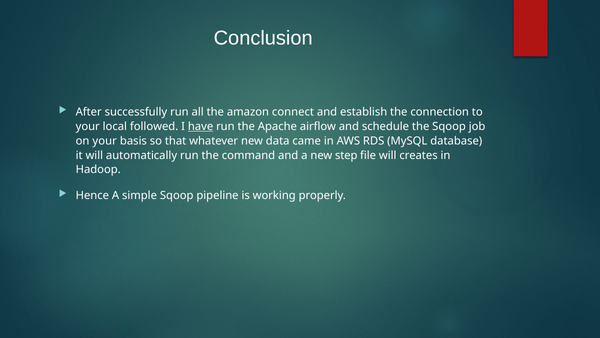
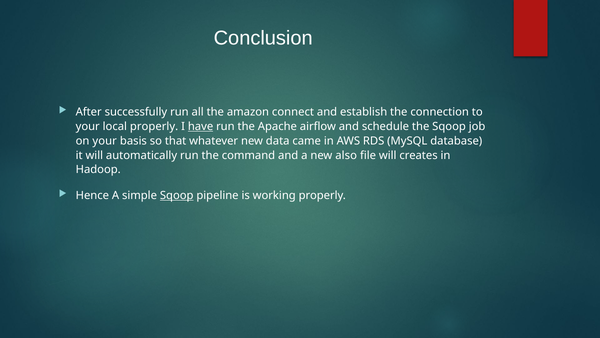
local followed: followed -> properly
step: step -> also
Sqoop at (177, 195) underline: none -> present
